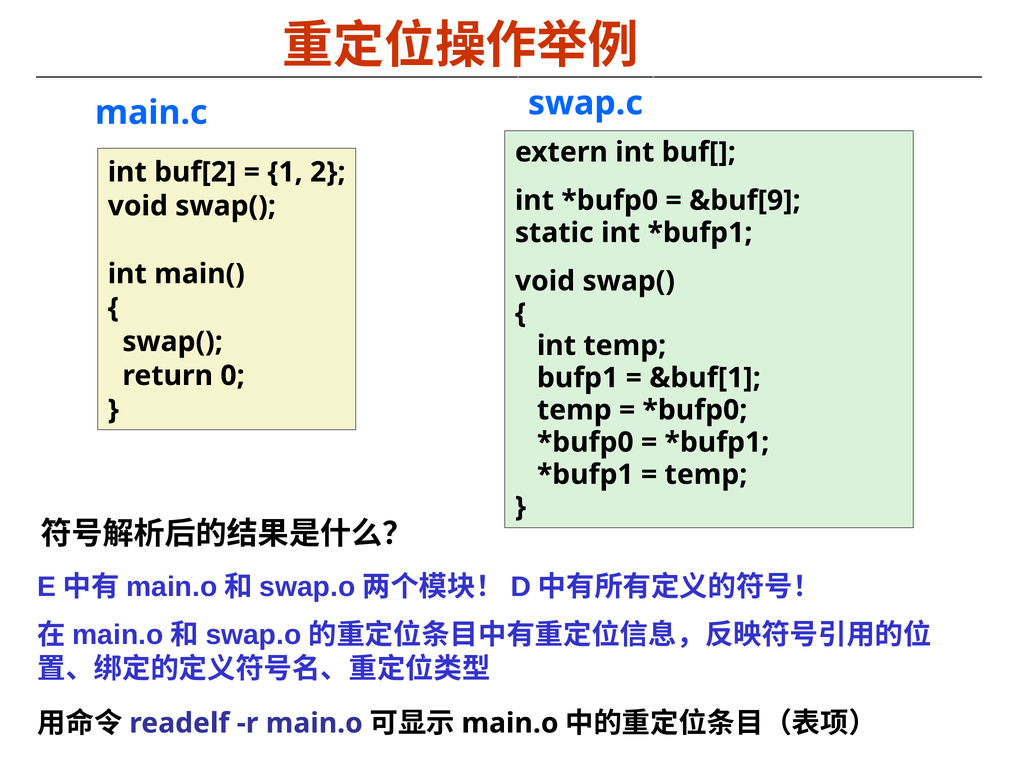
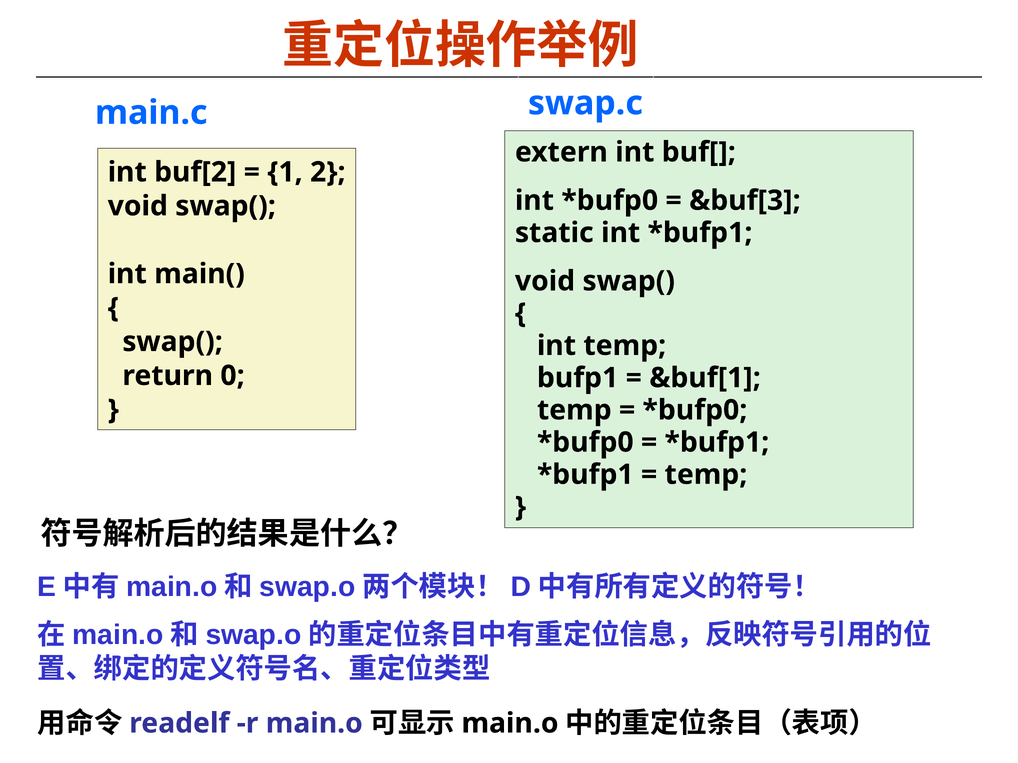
&buf[9: &buf[9 -> &buf[3
